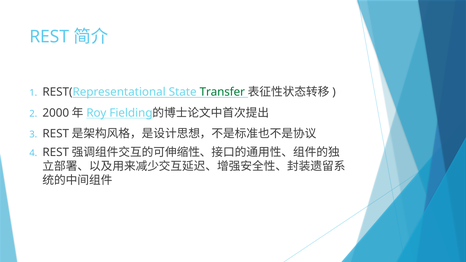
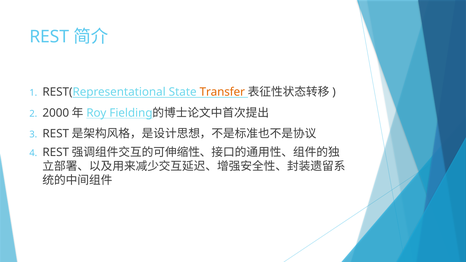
Transfer colour: green -> orange
